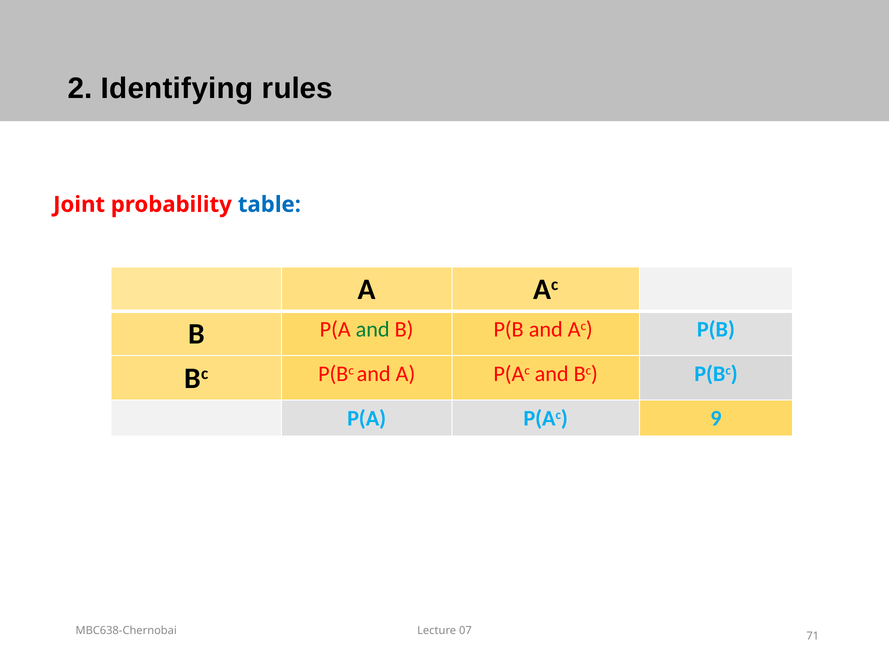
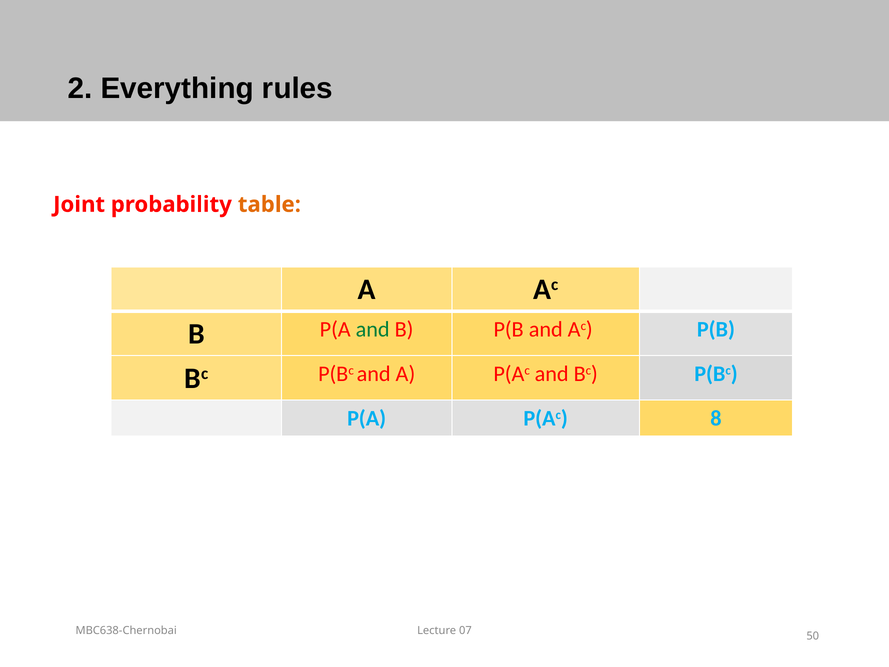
Identifying: Identifying -> Everything
table colour: blue -> orange
9: 9 -> 8
71: 71 -> 50
